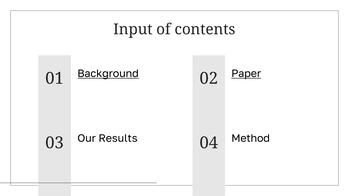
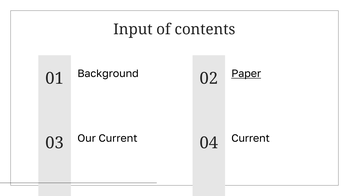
Background underline: present -> none
Our Results: Results -> Current
Method at (251, 139): Method -> Current
